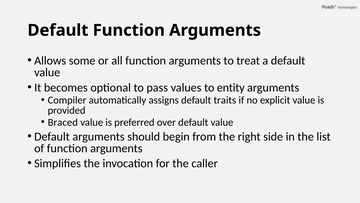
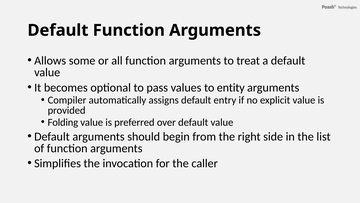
traits: traits -> entry
Braced: Braced -> Folding
